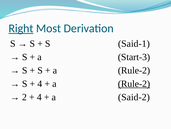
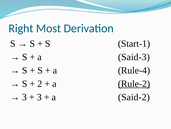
Right underline: present -> none
Said-1: Said-1 -> Start-1
Start-3: Start-3 -> Said-3
Rule-2 at (134, 70): Rule-2 -> Rule-4
4 at (40, 83): 4 -> 2
2 at (24, 97): 2 -> 3
4 at (39, 97): 4 -> 3
